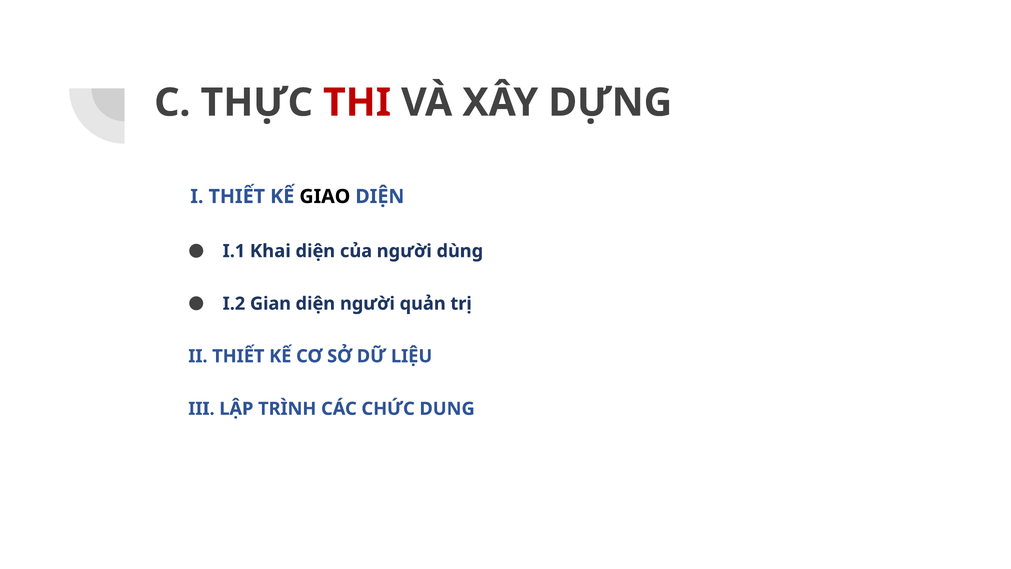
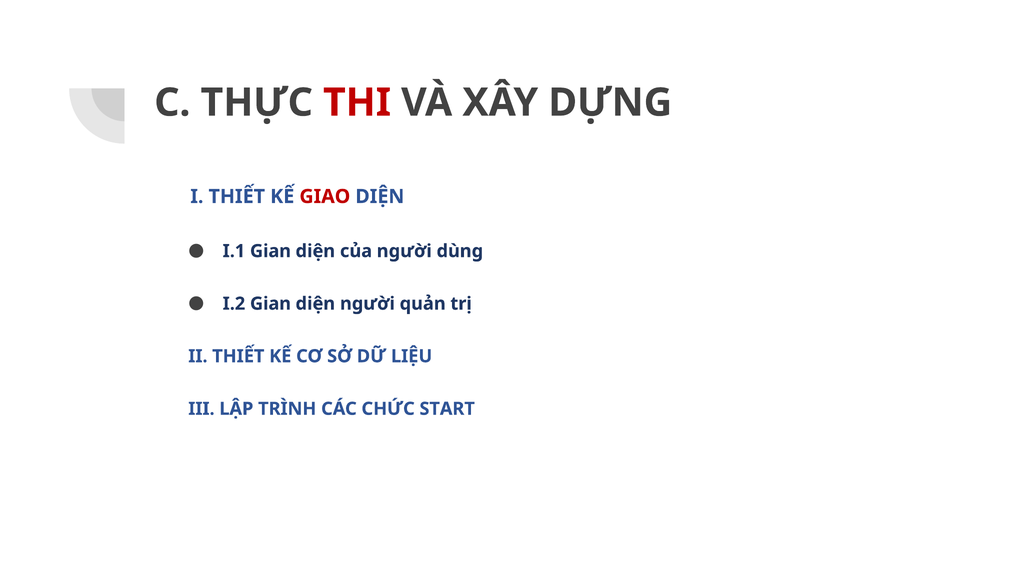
GIAO colour: black -> red
I.1 Khai: Khai -> Gian
DUNG: DUNG -> START
